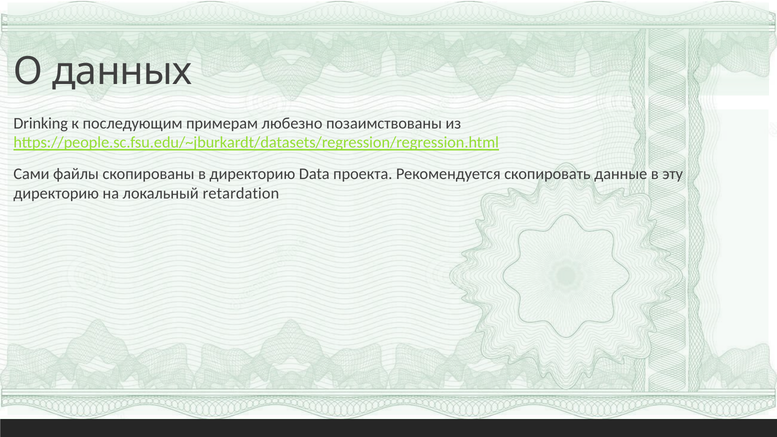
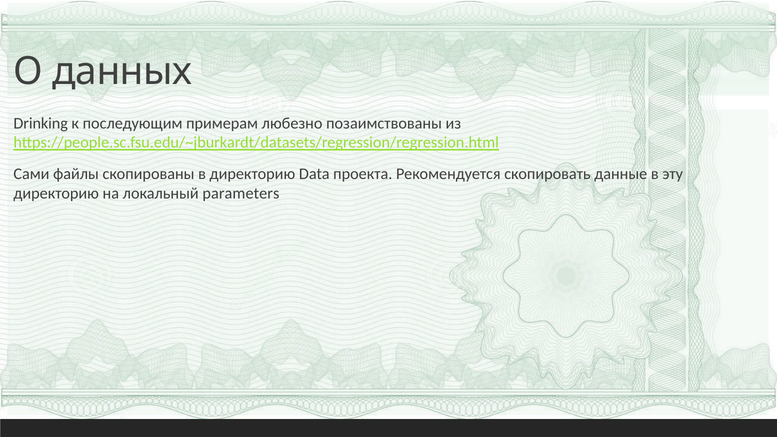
retardation: retardation -> parameters
